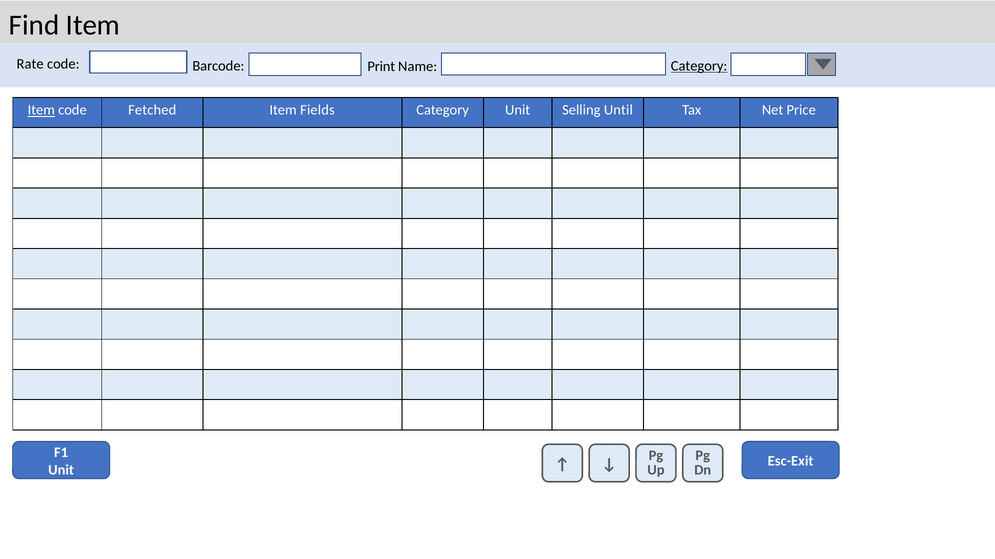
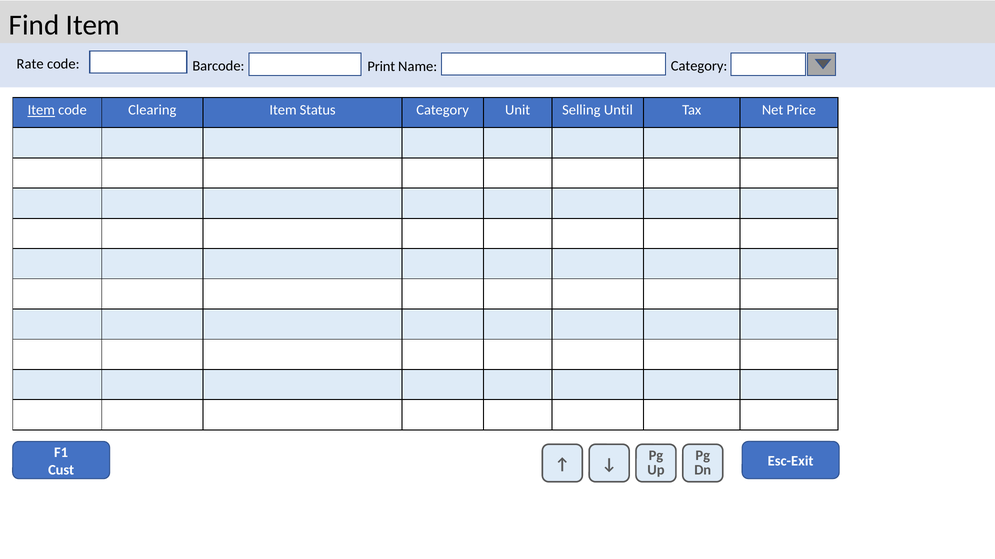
Category at (699, 66) underline: present -> none
Fetched: Fetched -> Clearing
Fields: Fields -> Status
Unit at (61, 470): Unit -> Cust
